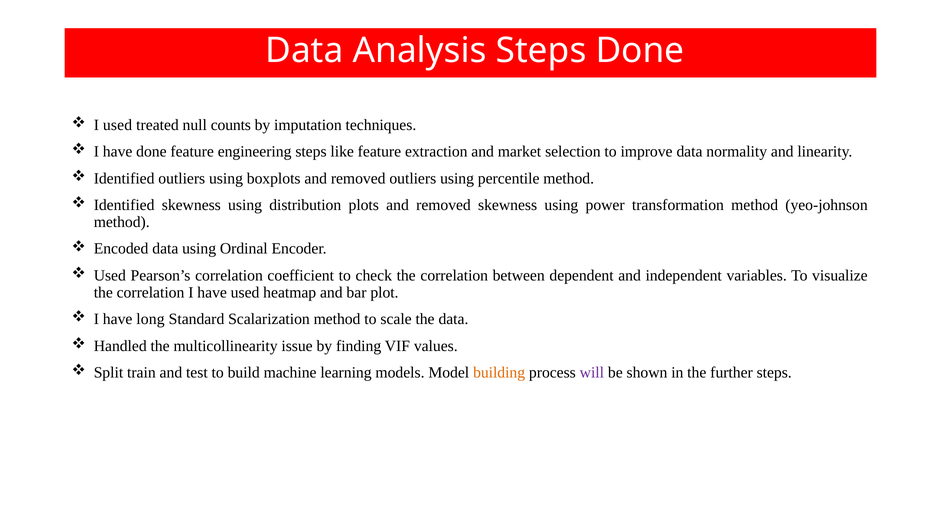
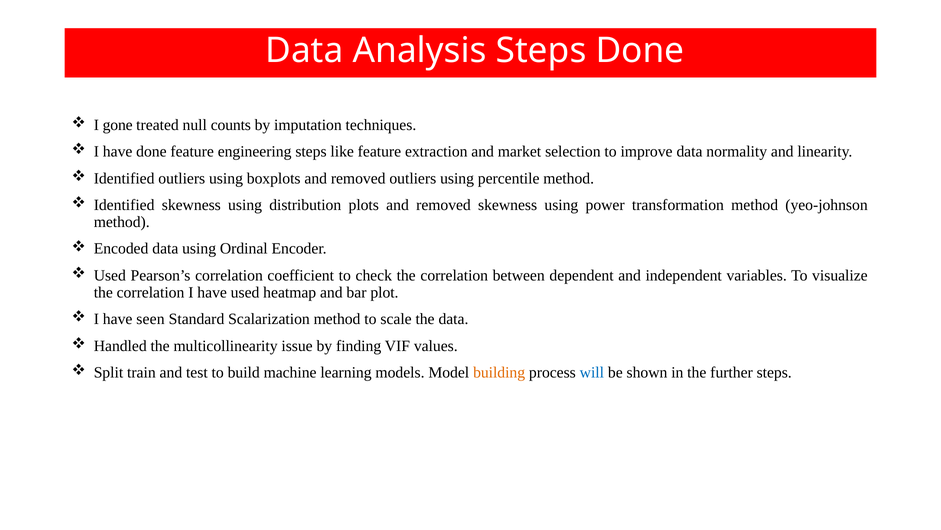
I used: used -> gone
long: long -> seen
will colour: purple -> blue
